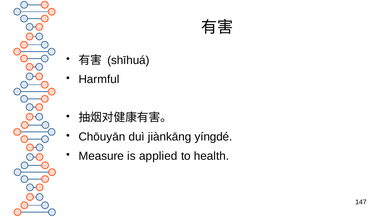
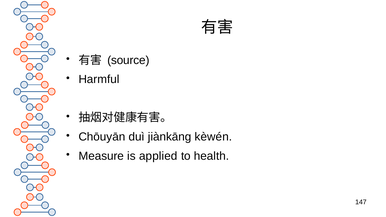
shīhuá: shīhuá -> source
yíngdé: yíngdé -> kèwén
